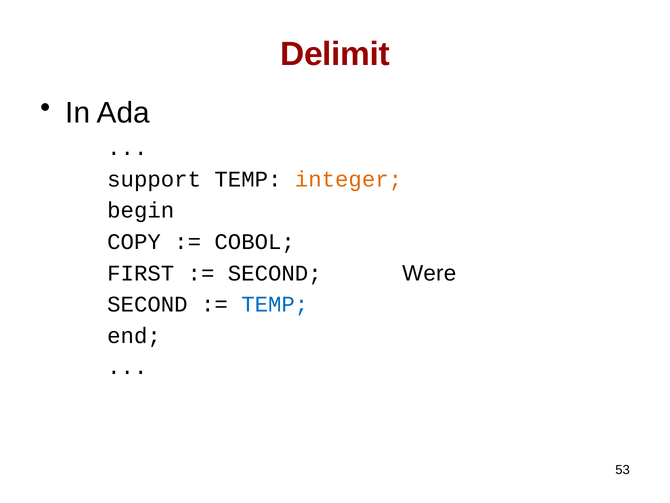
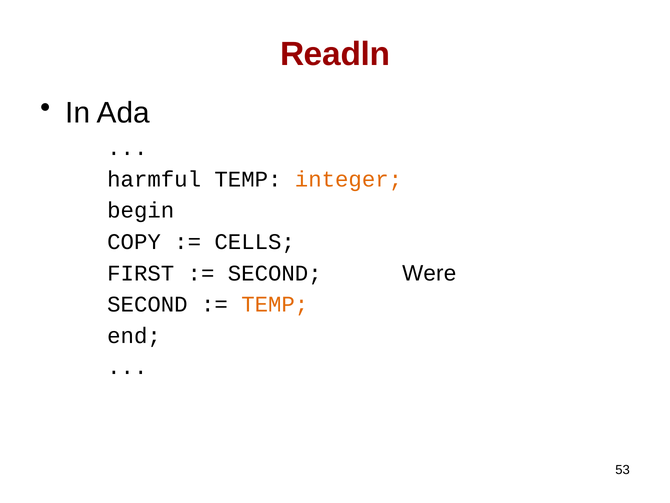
Delimit: Delimit -> Readln
support: support -> harmful
COBOL: COBOL -> CELLS
TEMP at (275, 304) colour: blue -> orange
